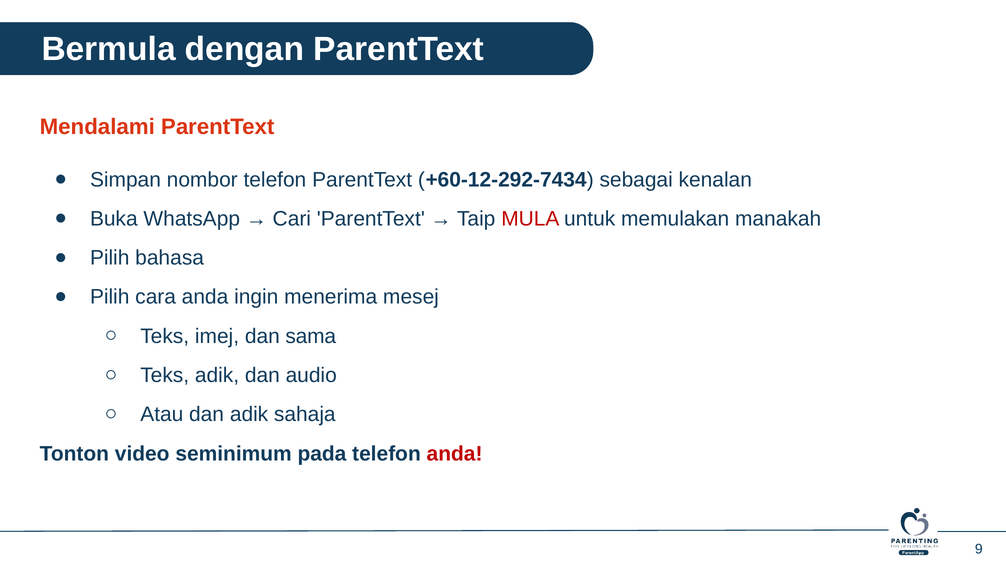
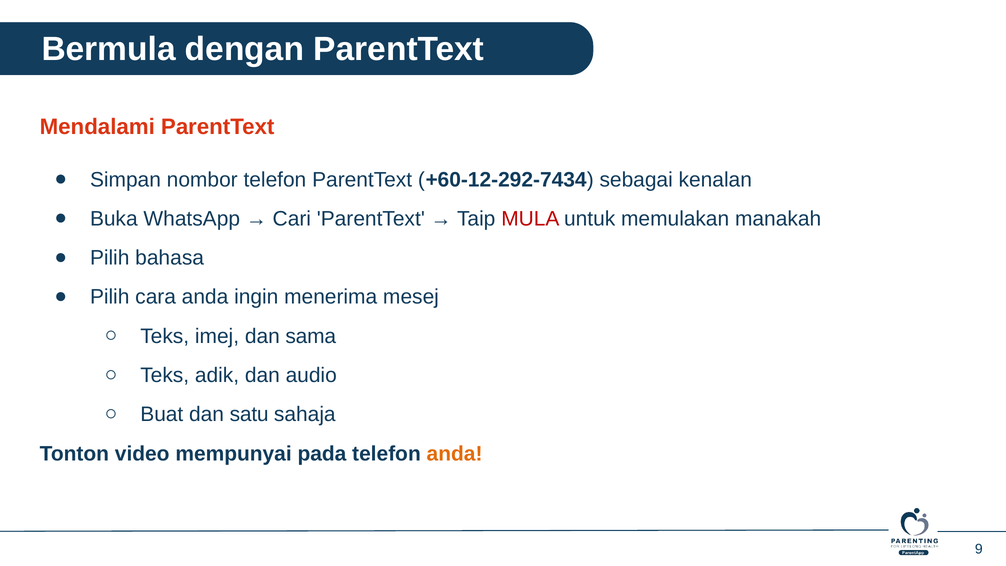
Atau: Atau -> Buat
dan adik: adik -> satu
seminimum: seminimum -> mempunyai
anda at (455, 454) colour: red -> orange
